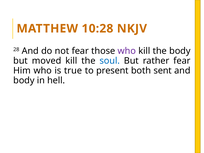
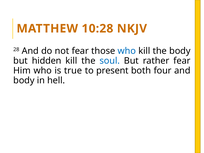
who at (127, 51) colour: purple -> blue
moved: moved -> hidden
sent: sent -> four
